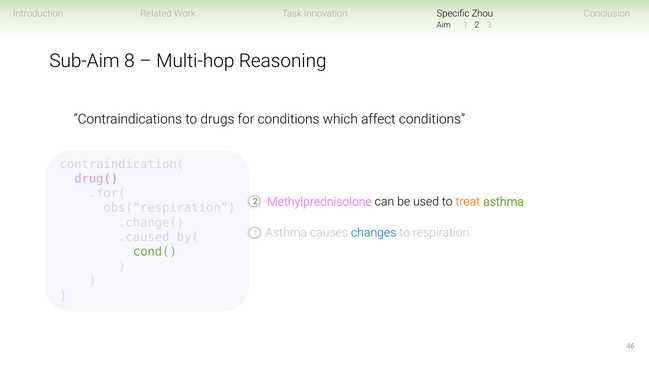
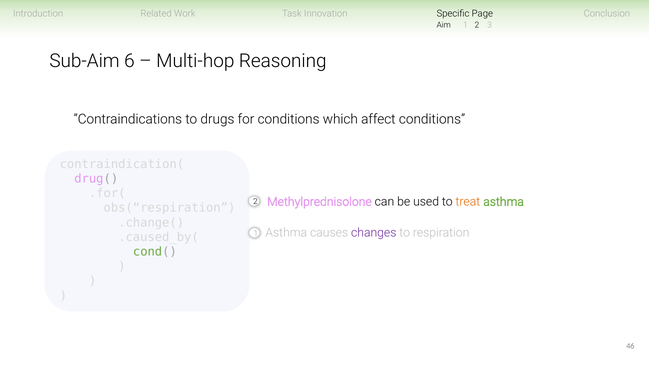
Zhou: Zhou -> Page
8: 8 -> 6
changes colour: blue -> purple
